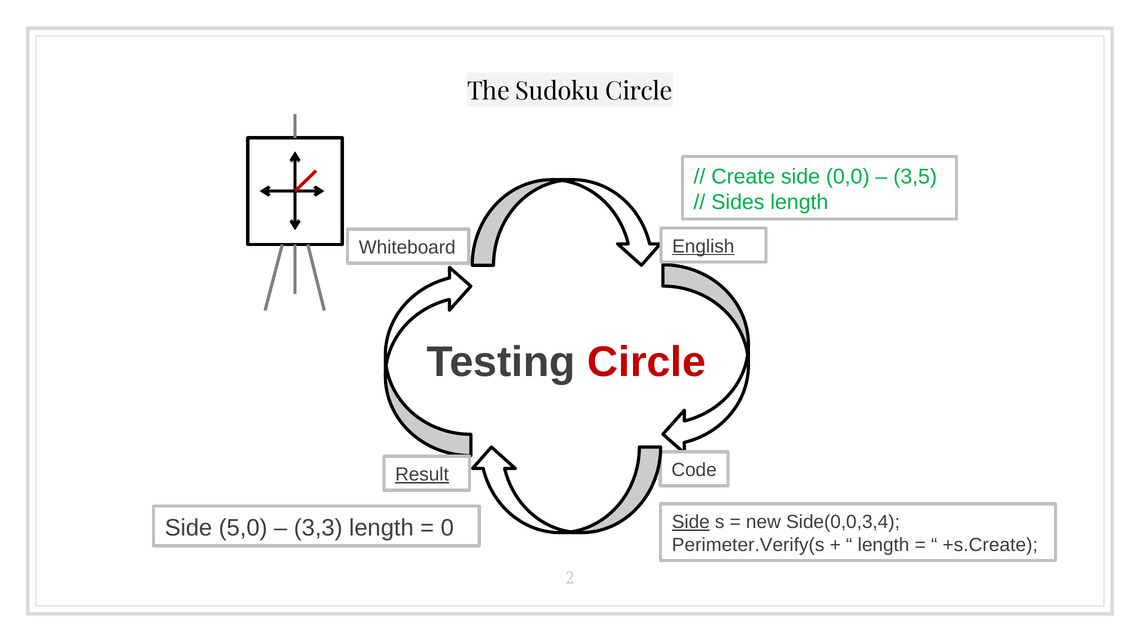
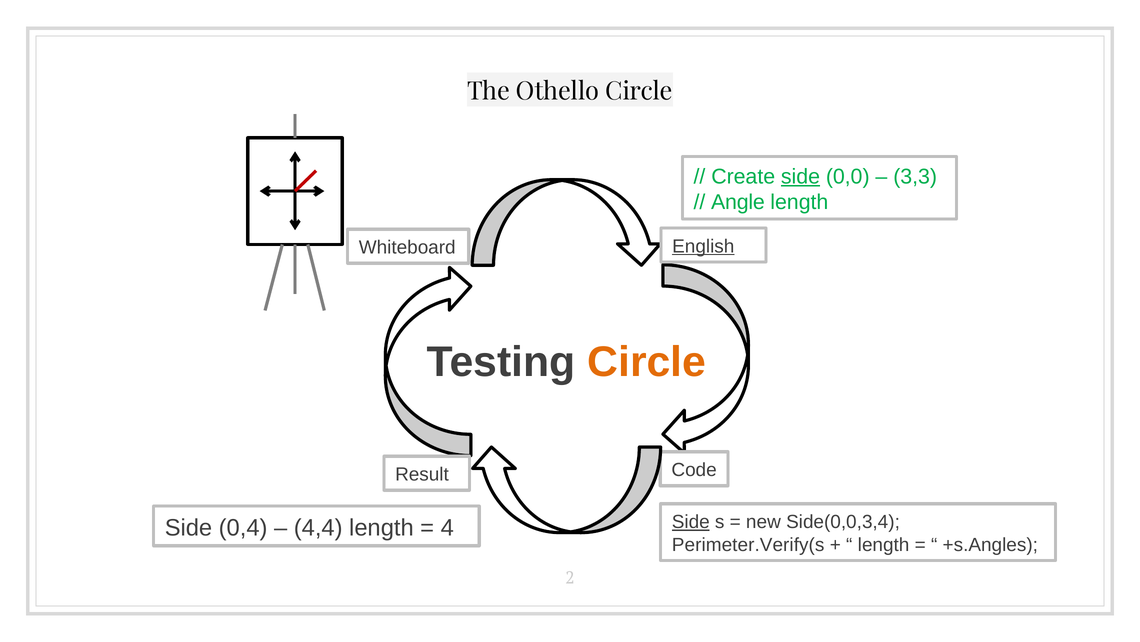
Sudoku: Sudoku -> Othello
side at (800, 176) underline: none -> present
3,5: 3,5 -> 3,3
Sides: Sides -> Angle
Circle at (647, 362) colour: red -> orange
Result underline: present -> none
5,0: 5,0 -> 0,4
3,3: 3,3 -> 4,4
0: 0 -> 4
+s.Create: +s.Create -> +s.Angles
